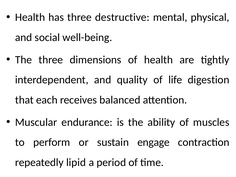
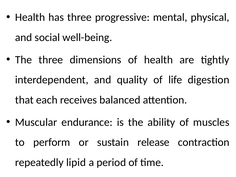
destructive: destructive -> progressive
engage: engage -> release
